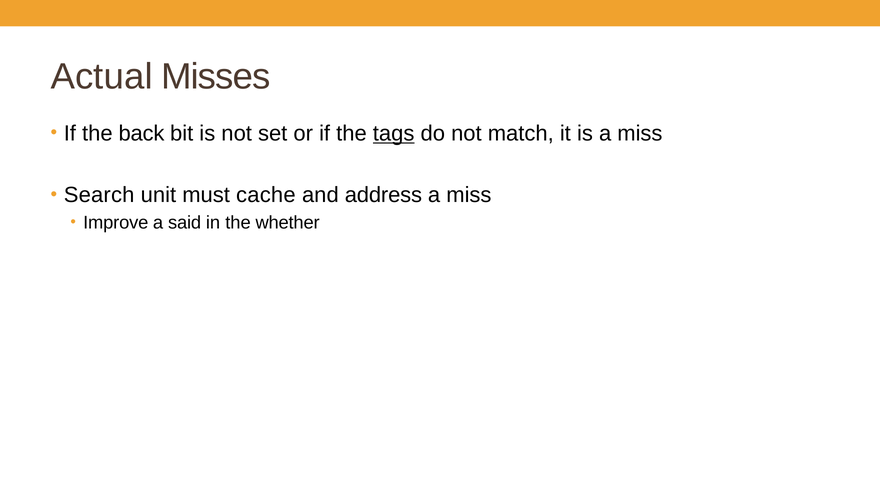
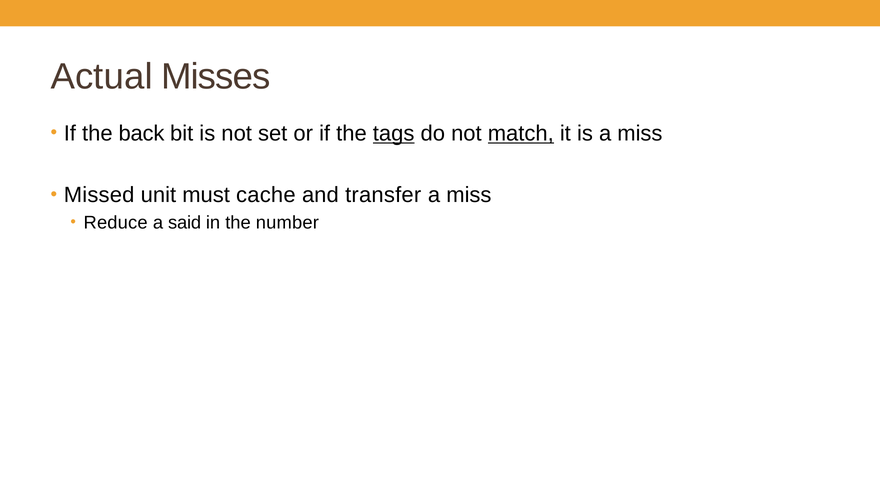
match underline: none -> present
Search: Search -> Missed
address: address -> transfer
Improve: Improve -> Reduce
whether: whether -> number
